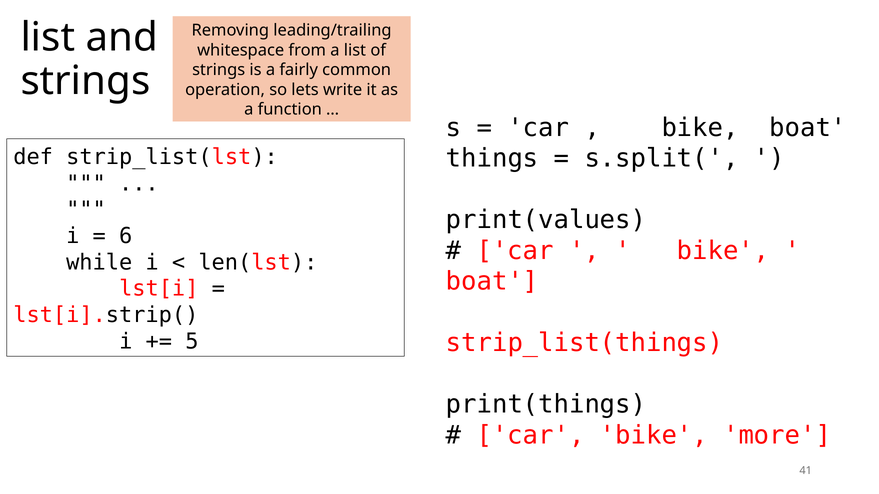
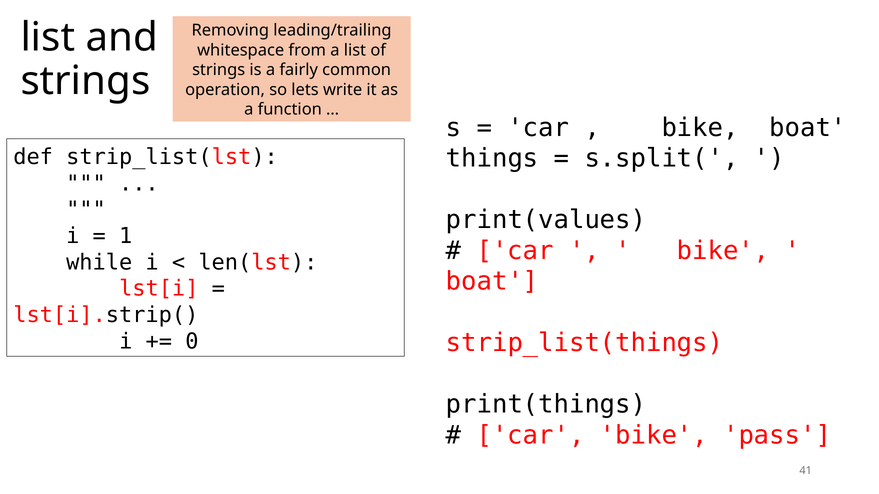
6: 6 -> 1
5: 5 -> 0
more: more -> pass
